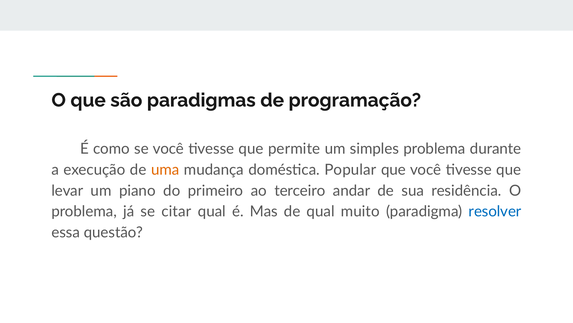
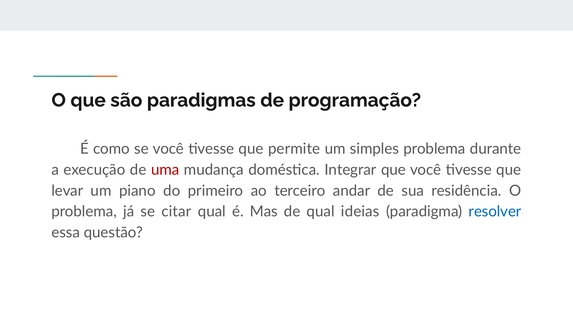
uma colour: orange -> red
Popular: Popular -> Integrar
muito: muito -> ideias
